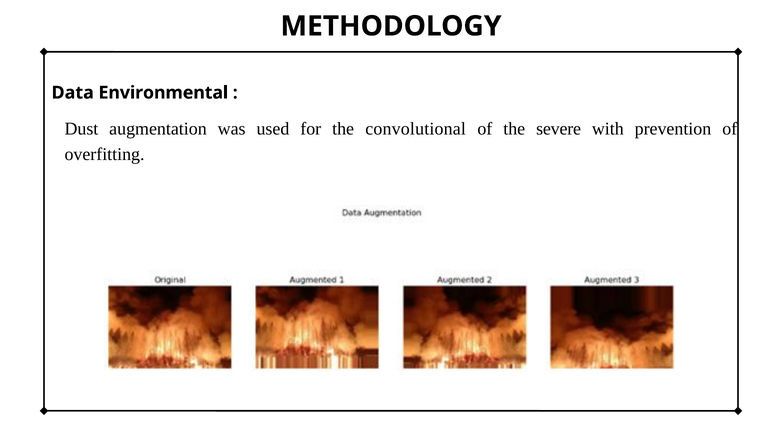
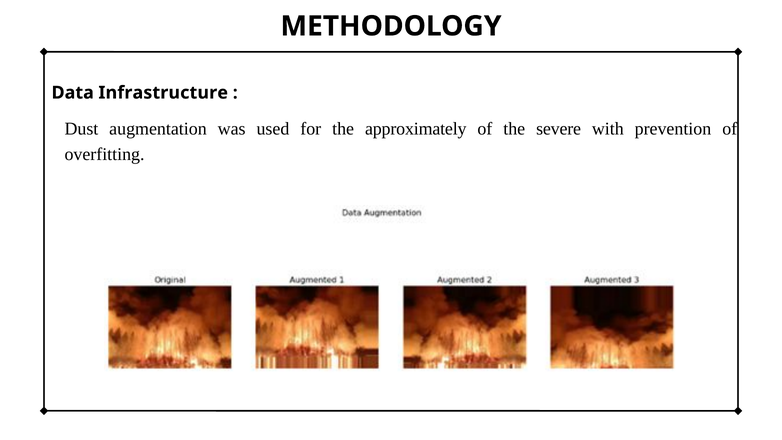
Environmental: Environmental -> Infrastructure
convolutional: convolutional -> approximately
